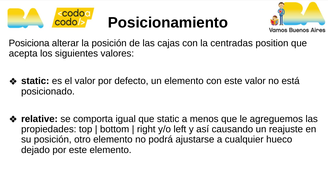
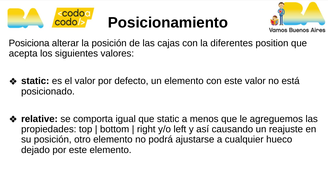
centradas: centradas -> diferentes
